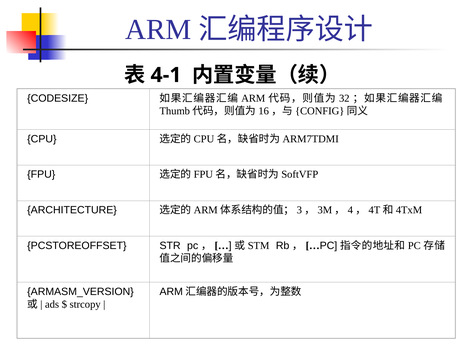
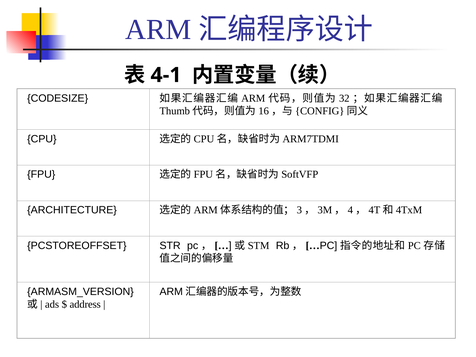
strcopy: strcopy -> address
